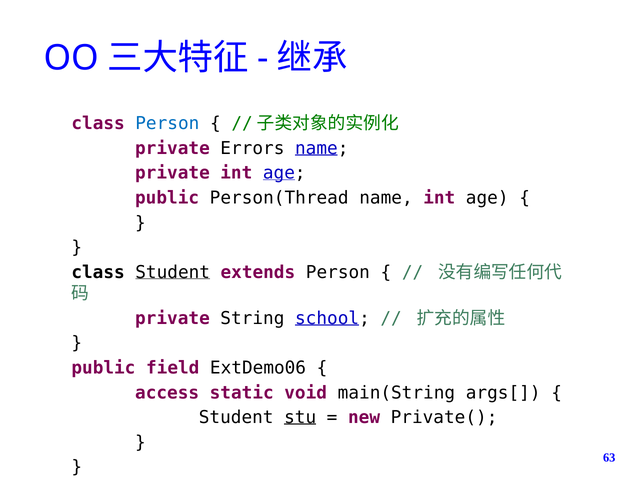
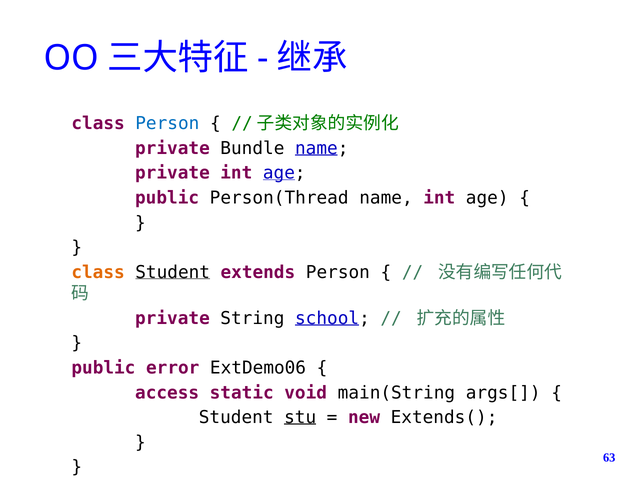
Errors: Errors -> Bundle
class at (98, 272) colour: black -> orange
field: field -> error
Private(: Private( -> Extends(
